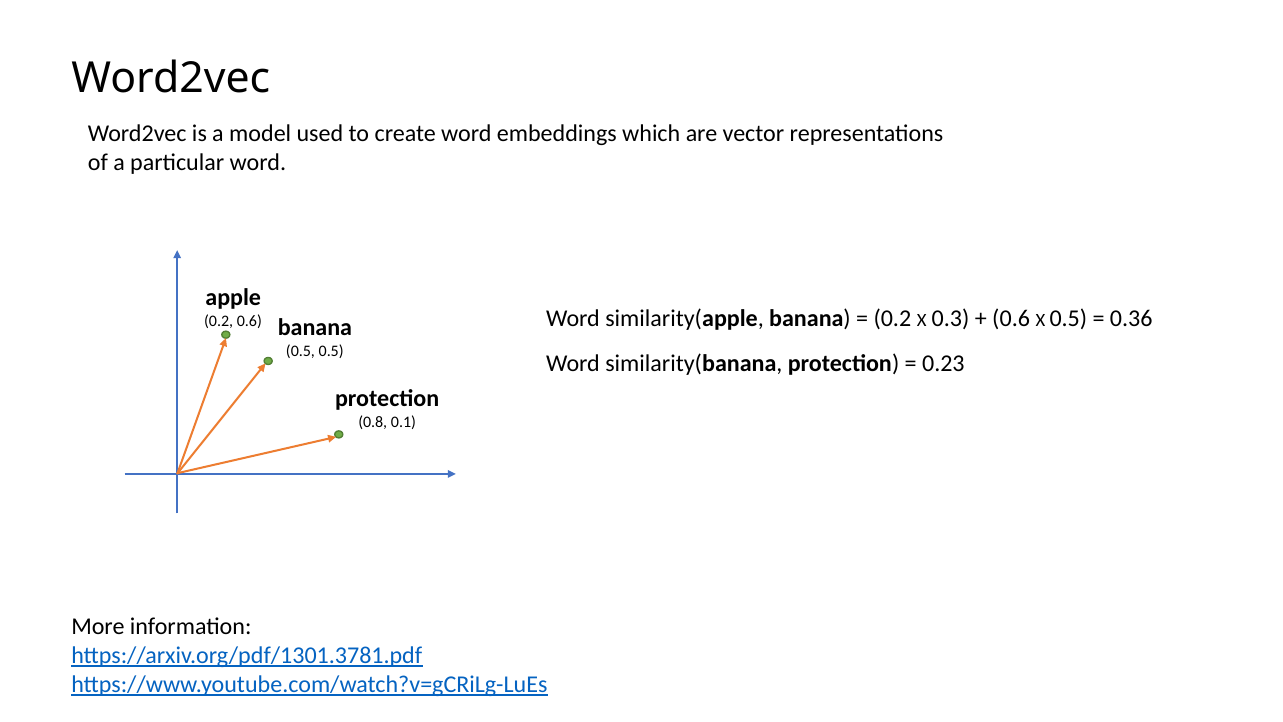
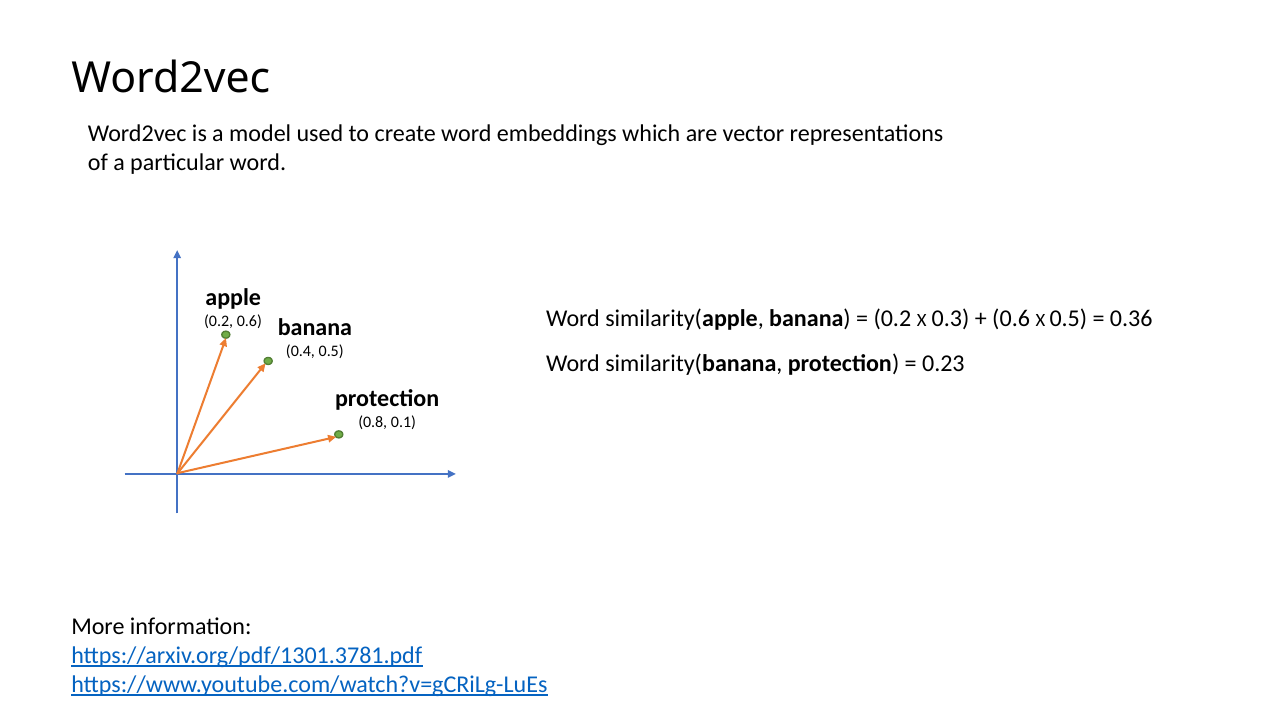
0.5 at (300, 351): 0.5 -> 0.4
